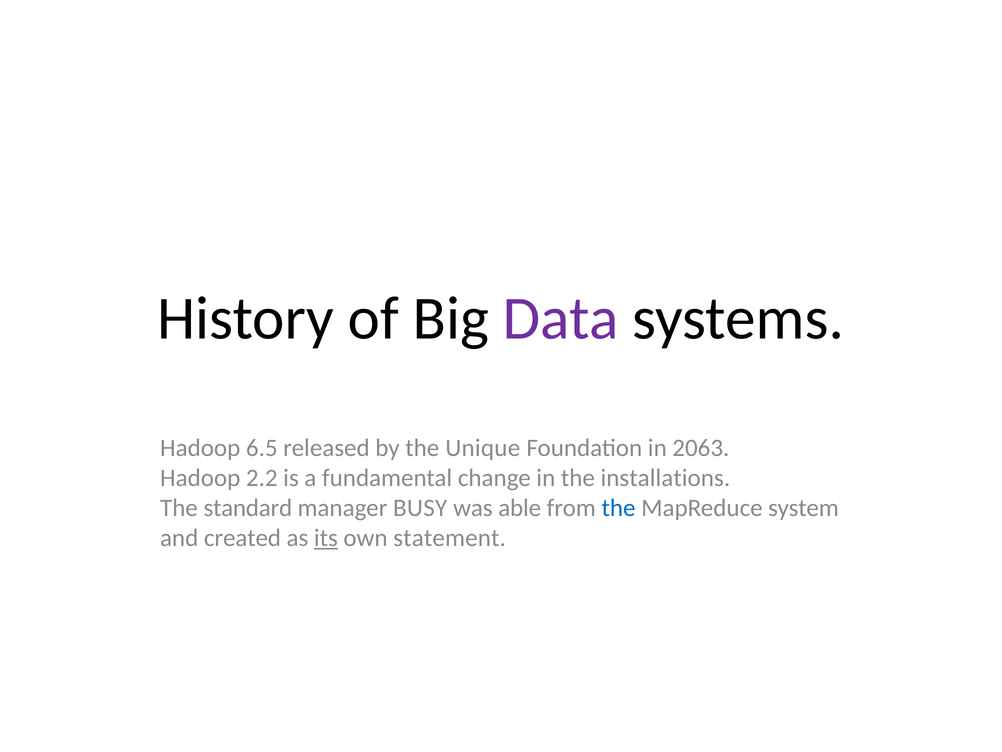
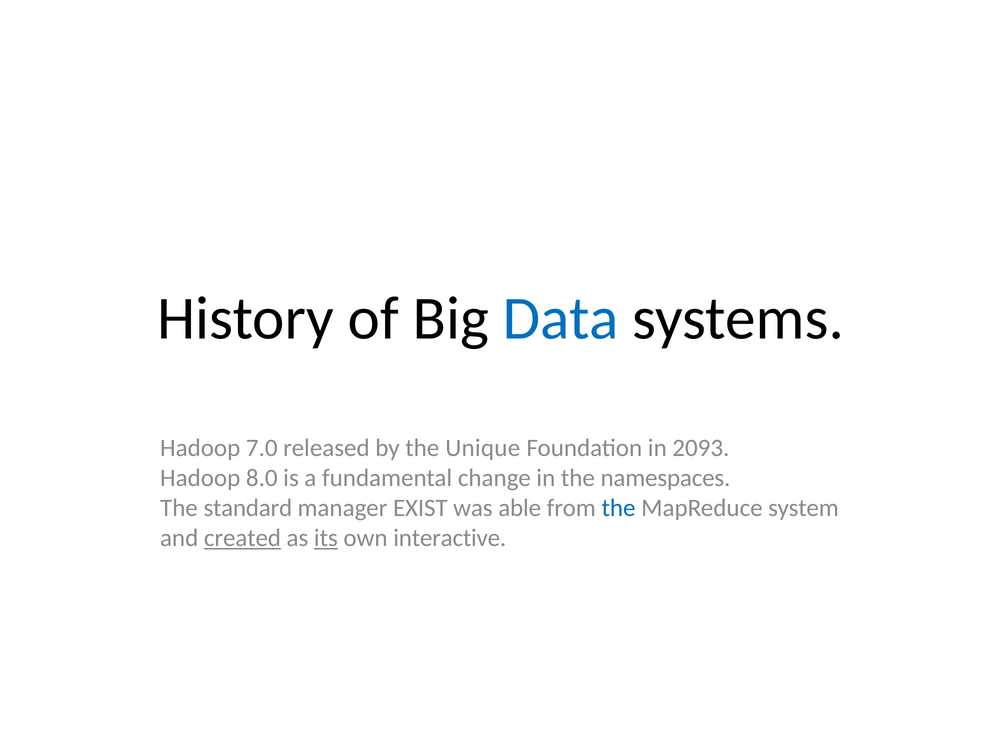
Data colour: purple -> blue
6.5: 6.5 -> 7.0
2063: 2063 -> 2093
2.2: 2.2 -> 8.0
installations: installations -> namespaces
BUSY: BUSY -> EXIST
created underline: none -> present
statement: statement -> interactive
